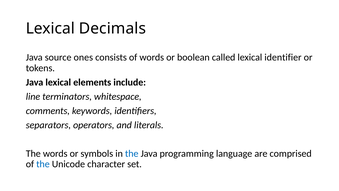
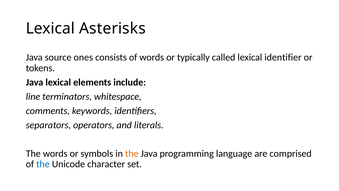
Decimals: Decimals -> Asterisks
boolean: boolean -> typically
the at (132, 153) colour: blue -> orange
